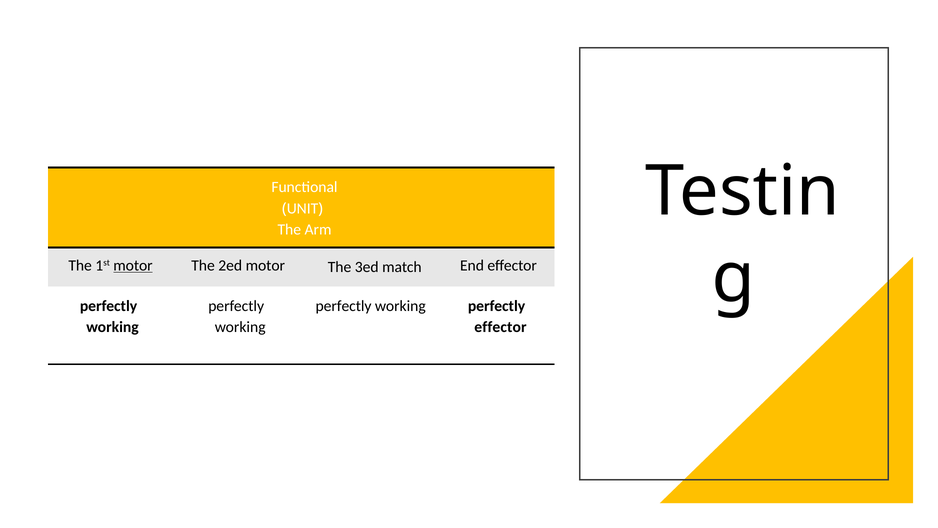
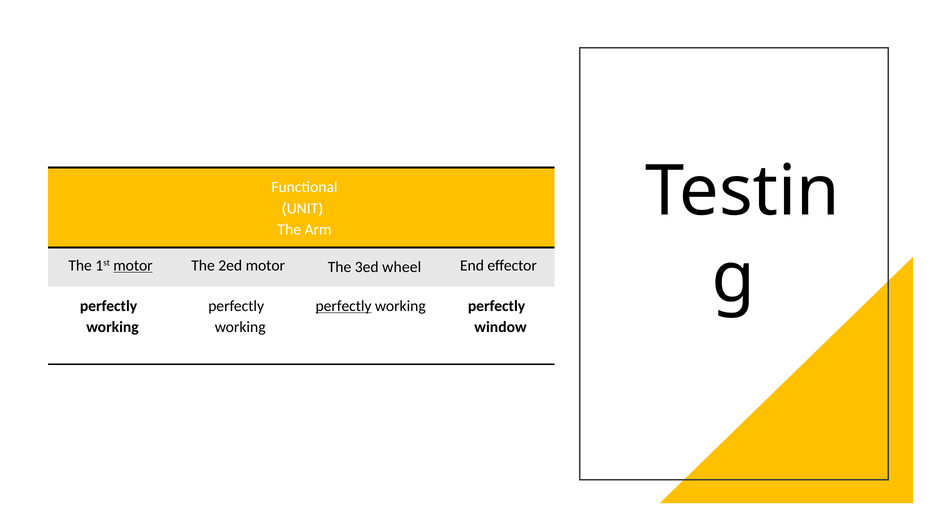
match: match -> wheel
perfectly at (344, 306) underline: none -> present
effector at (500, 327): effector -> window
